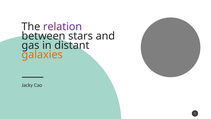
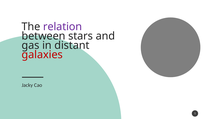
galaxies colour: orange -> red
